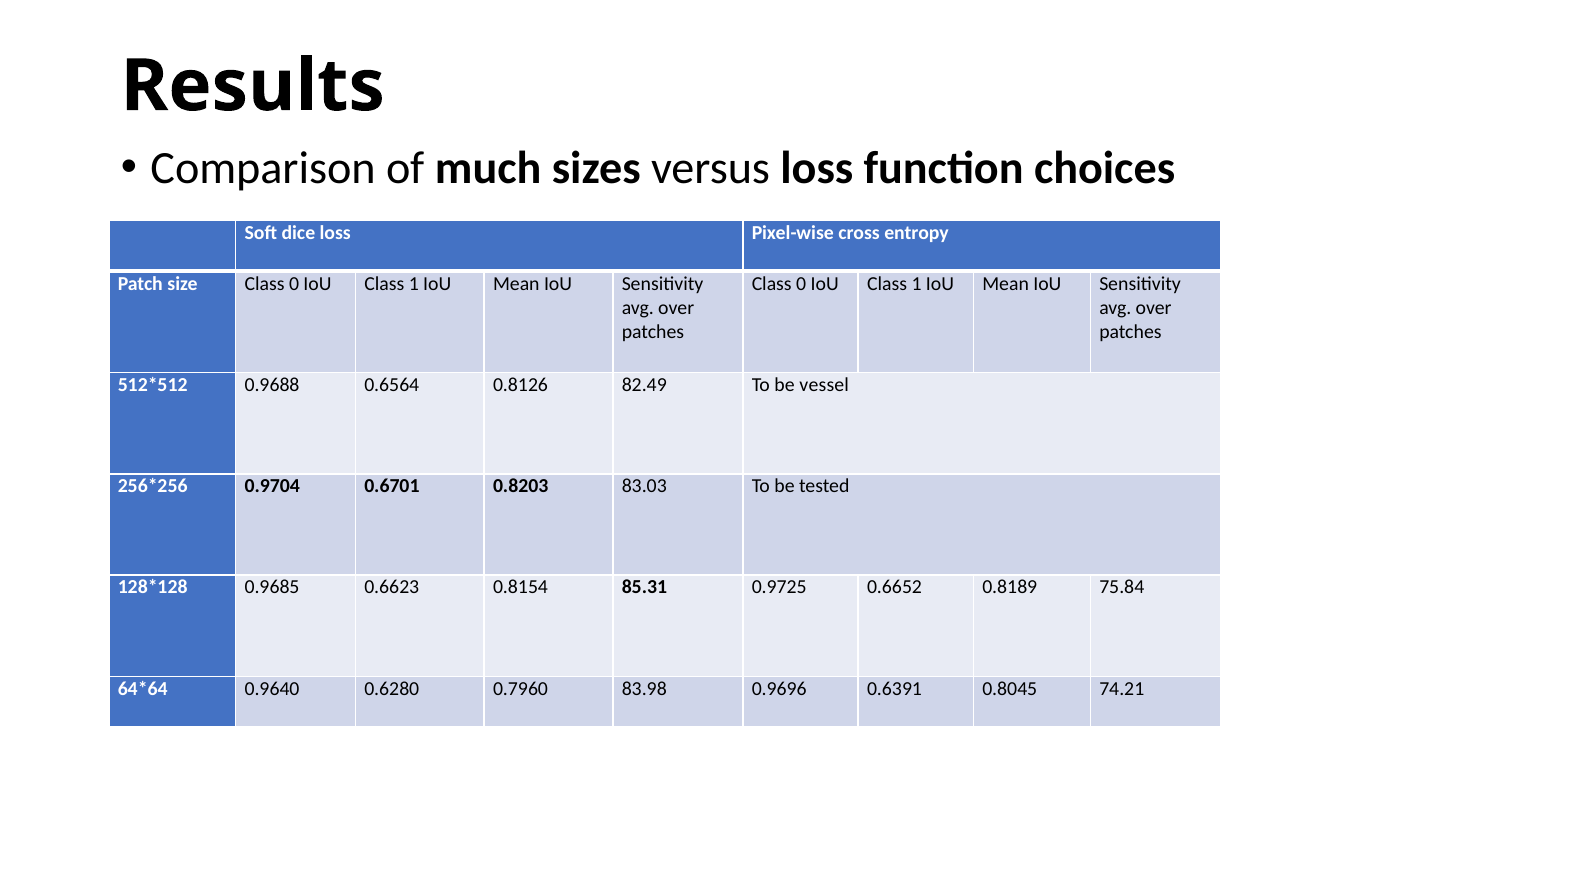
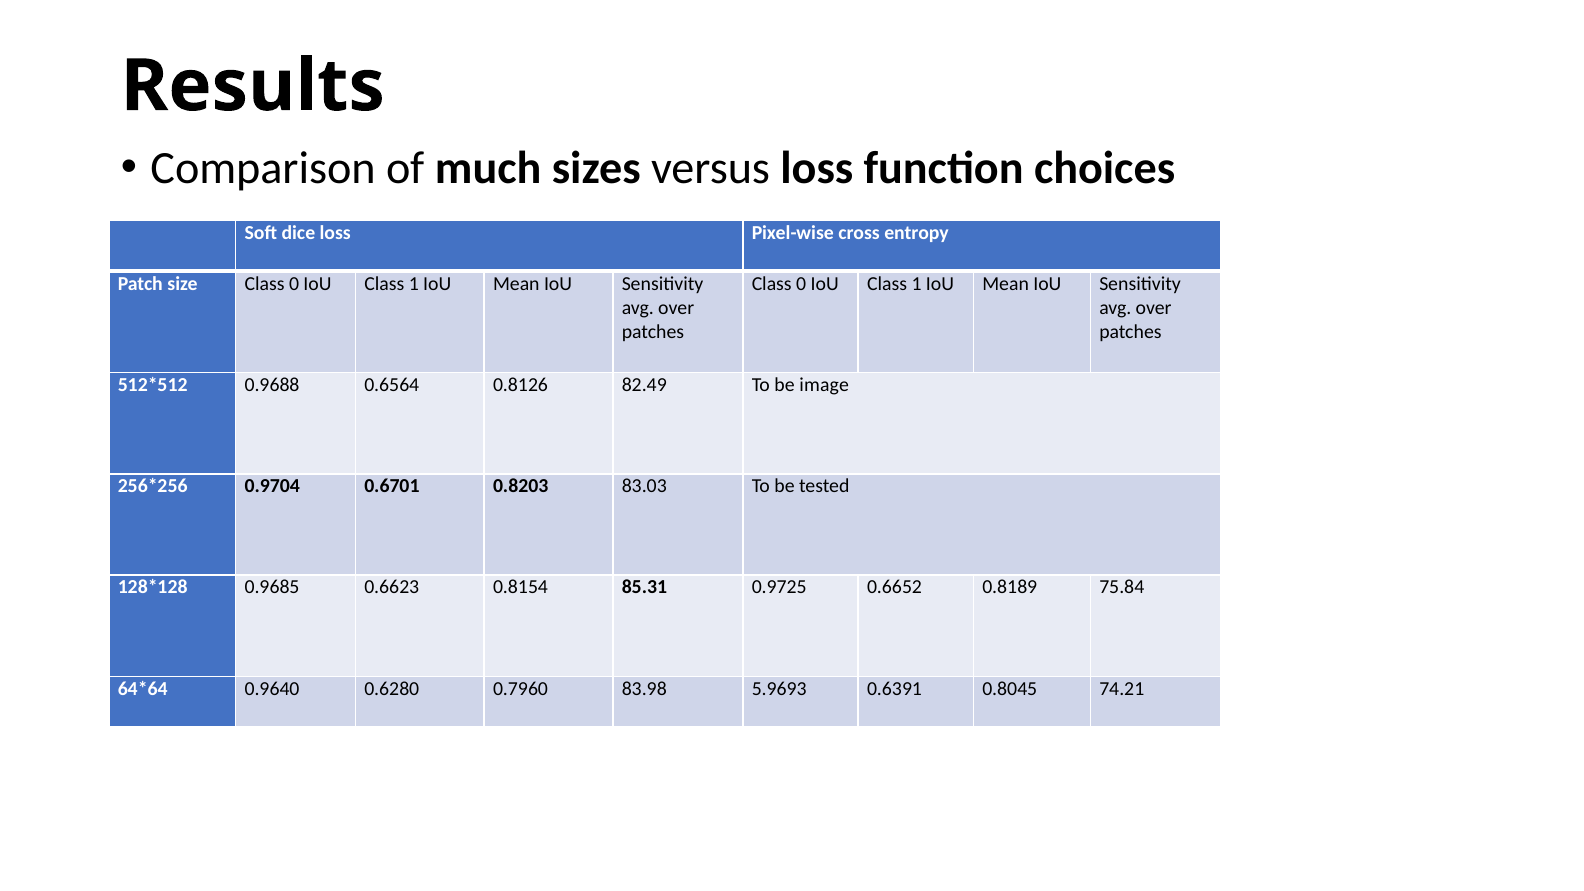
vessel: vessel -> image
0.9696: 0.9696 -> 5.9693
